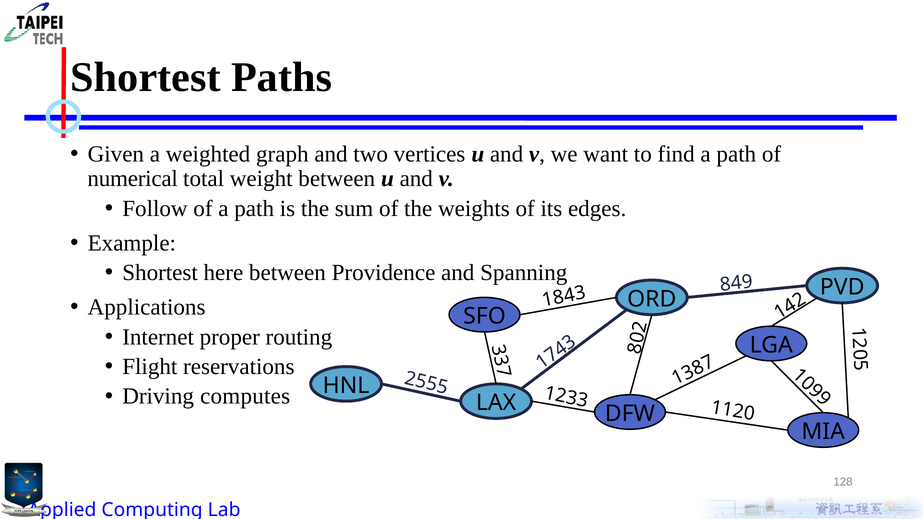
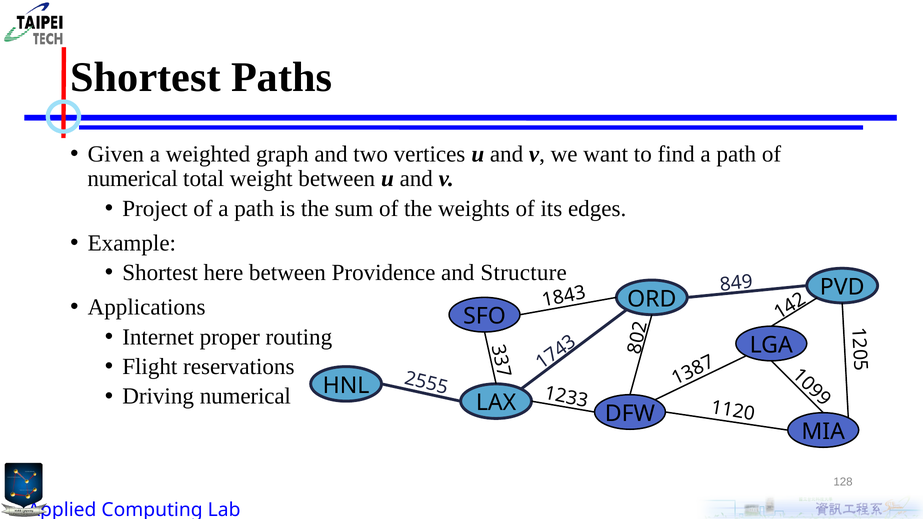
Follow: Follow -> Project
Spanning: Spanning -> Structure
Driving computes: computes -> numerical
